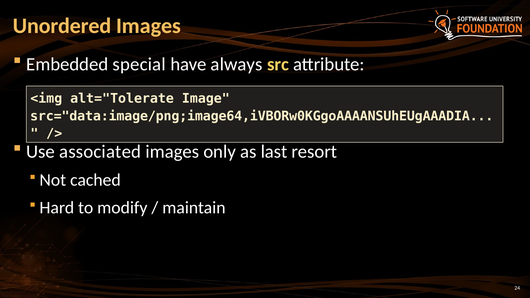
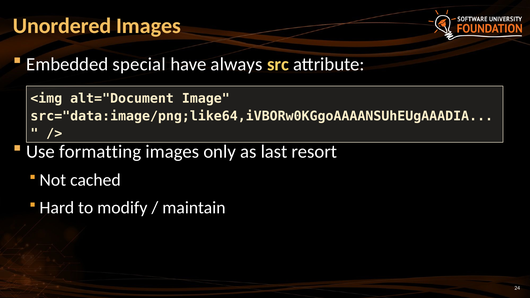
alt="Tolerate: alt="Tolerate -> alt="Document
src="data:image/png;image64,iVBORw0KGgoAAAANSUhEUgAAADIA: src="data:image/png;image64,iVBORw0KGgoAAAANSUhEUgAAADIA -> src="data:image/png;like64,iVBORw0KGgoAAAANSUhEUgAAADIA
associated: associated -> formatting
